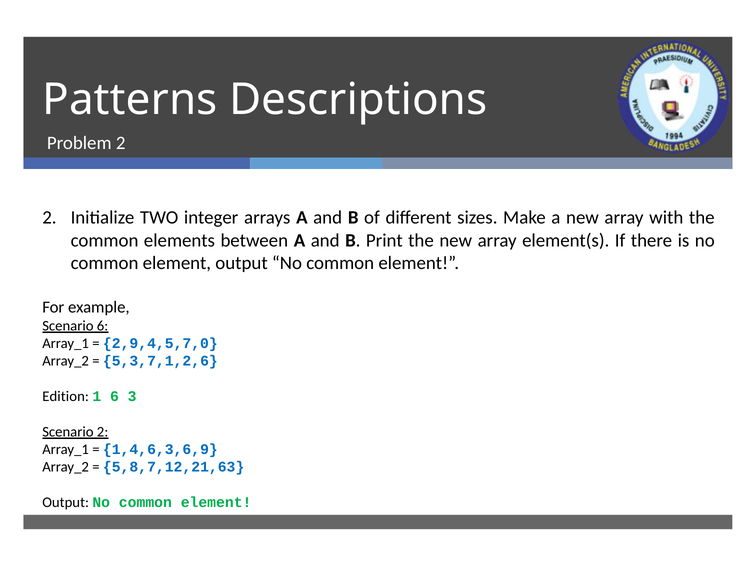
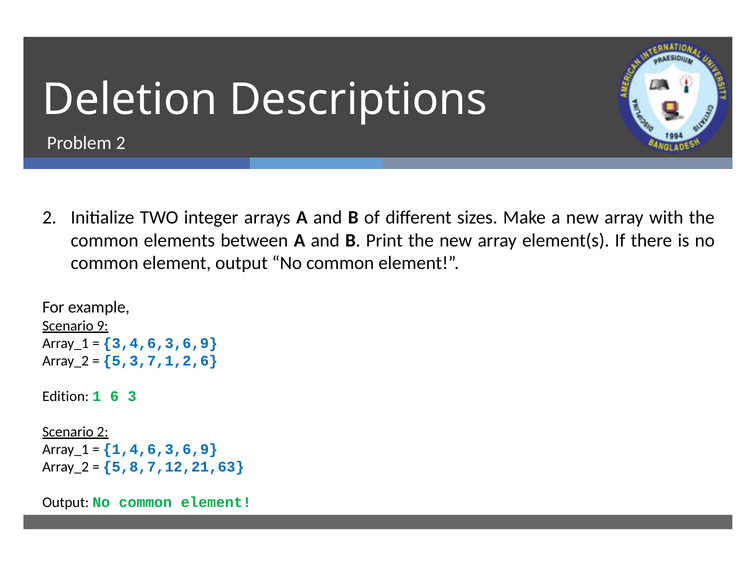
Patterns: Patterns -> Deletion
Scenario 6: 6 -> 9
2,9,4,5,7,0: 2,9,4,5,7,0 -> 3,4,6,3,6,9
